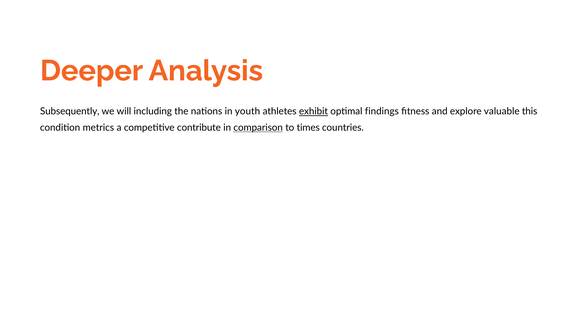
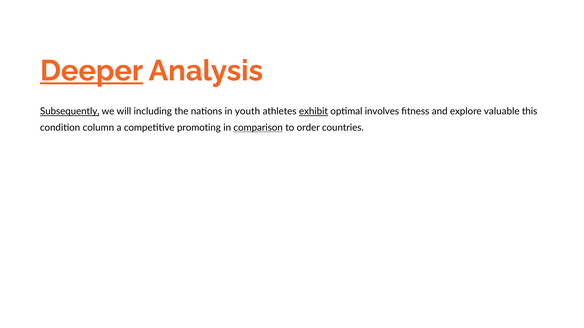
Deeper underline: none -> present
Subsequently underline: none -> present
findings: findings -> involves
metrics: metrics -> column
contribute: contribute -> promoting
times: times -> order
